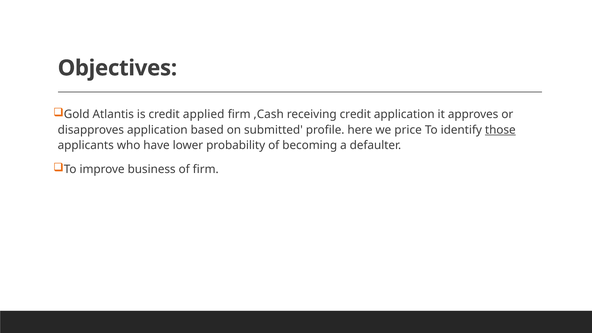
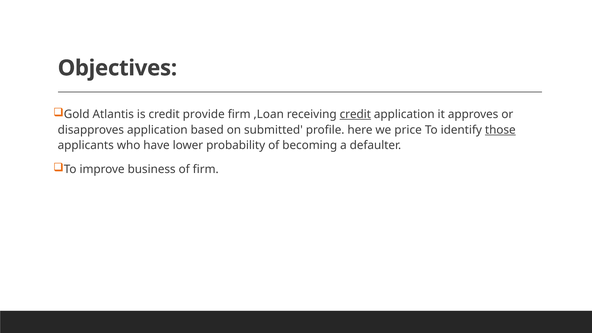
applied: applied -> provide
,Cash: ,Cash -> ,Loan
credit at (355, 114) underline: none -> present
